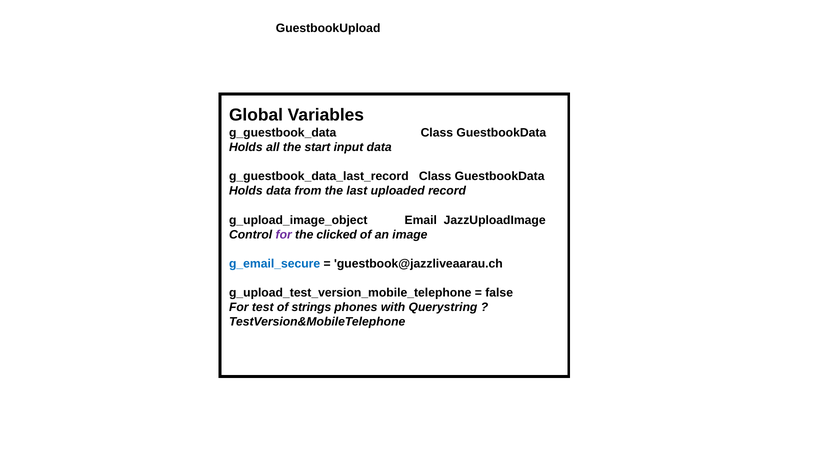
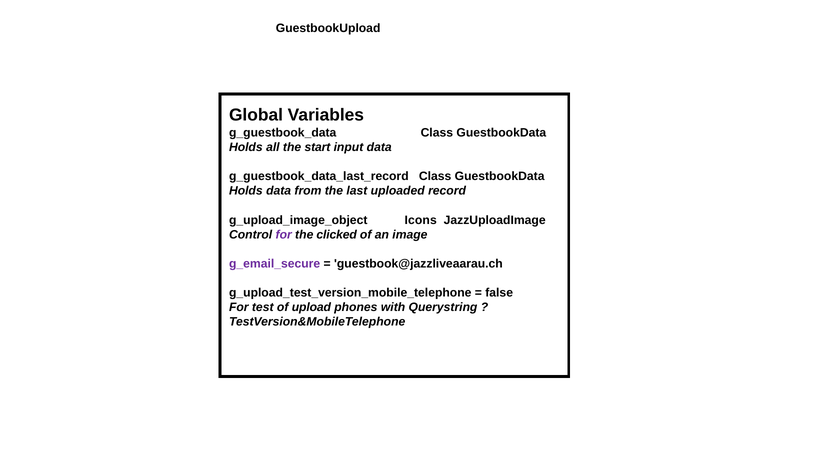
Email: Email -> Icons
g_email_secure colour: blue -> purple
strings: strings -> upload
